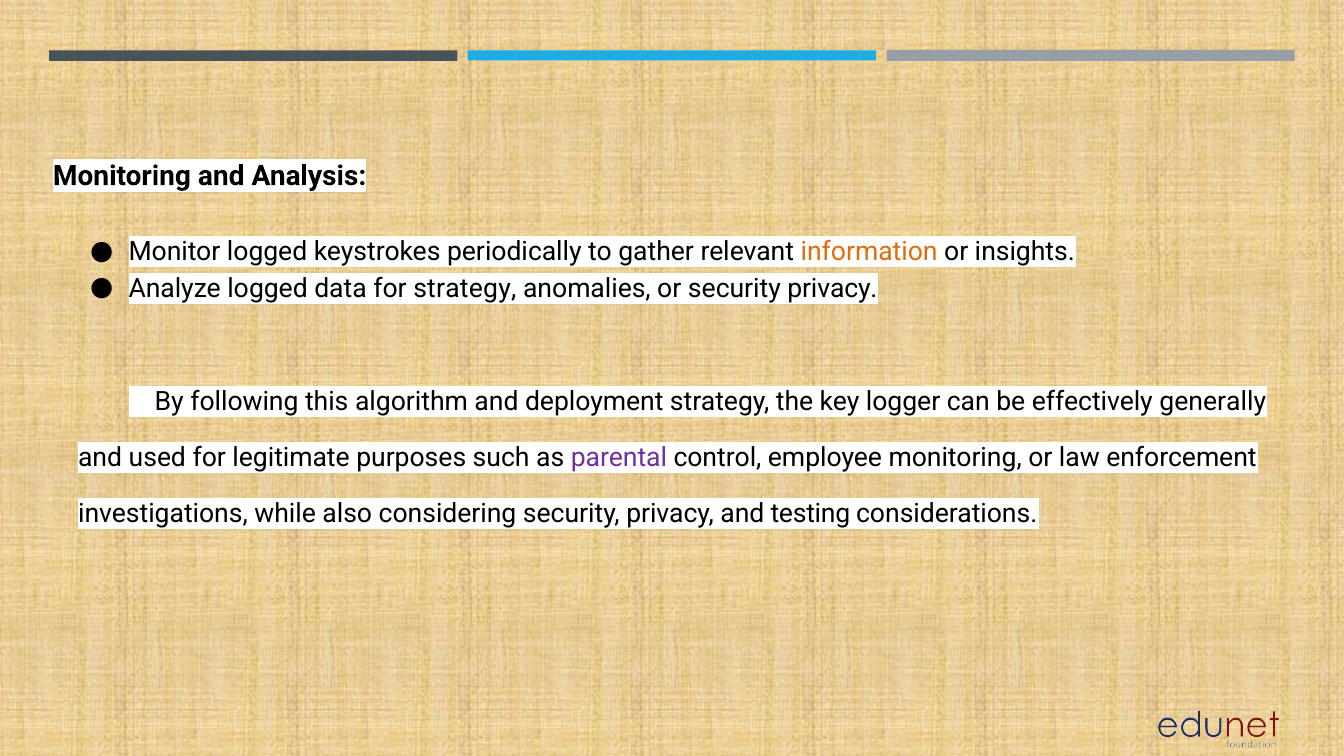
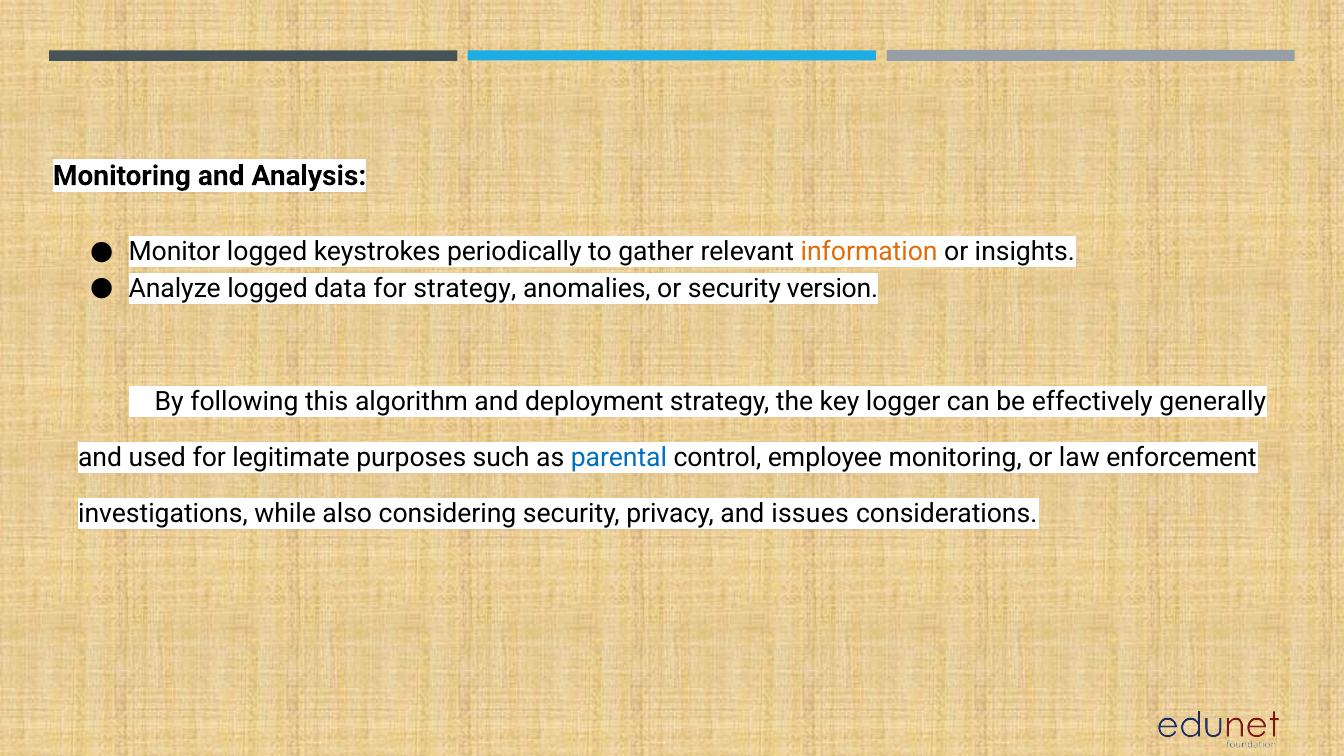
or security privacy: privacy -> version
parental colour: purple -> blue
testing: testing -> issues
